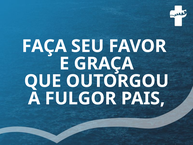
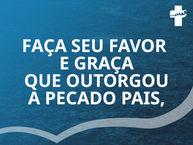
FULGOR: FULGOR -> PECADO
